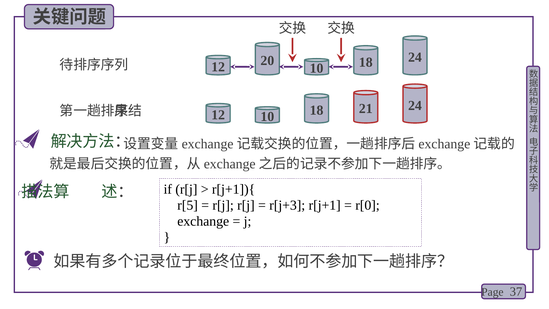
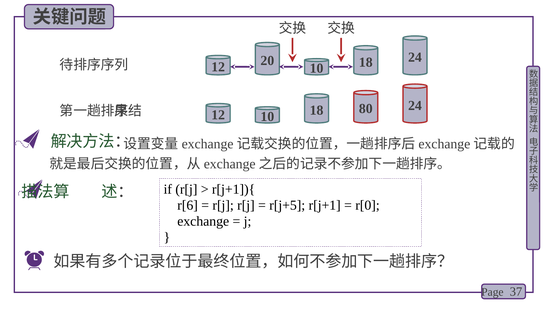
21: 21 -> 80
r[5: r[5 -> r[6
r[j+3: r[j+3 -> r[j+5
